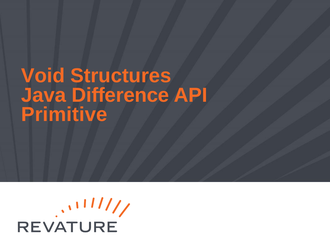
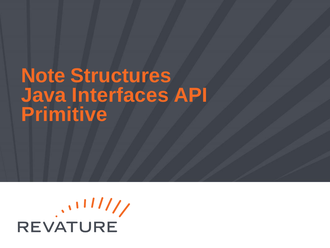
Void: Void -> Note
Difference: Difference -> Interfaces
